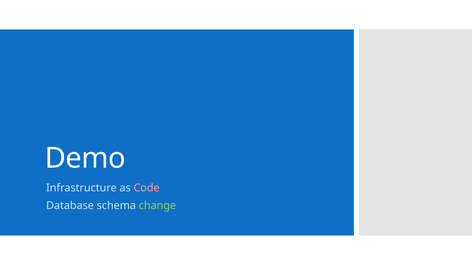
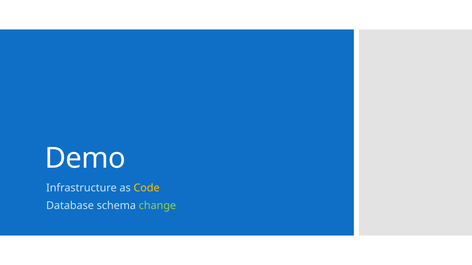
Code colour: pink -> yellow
